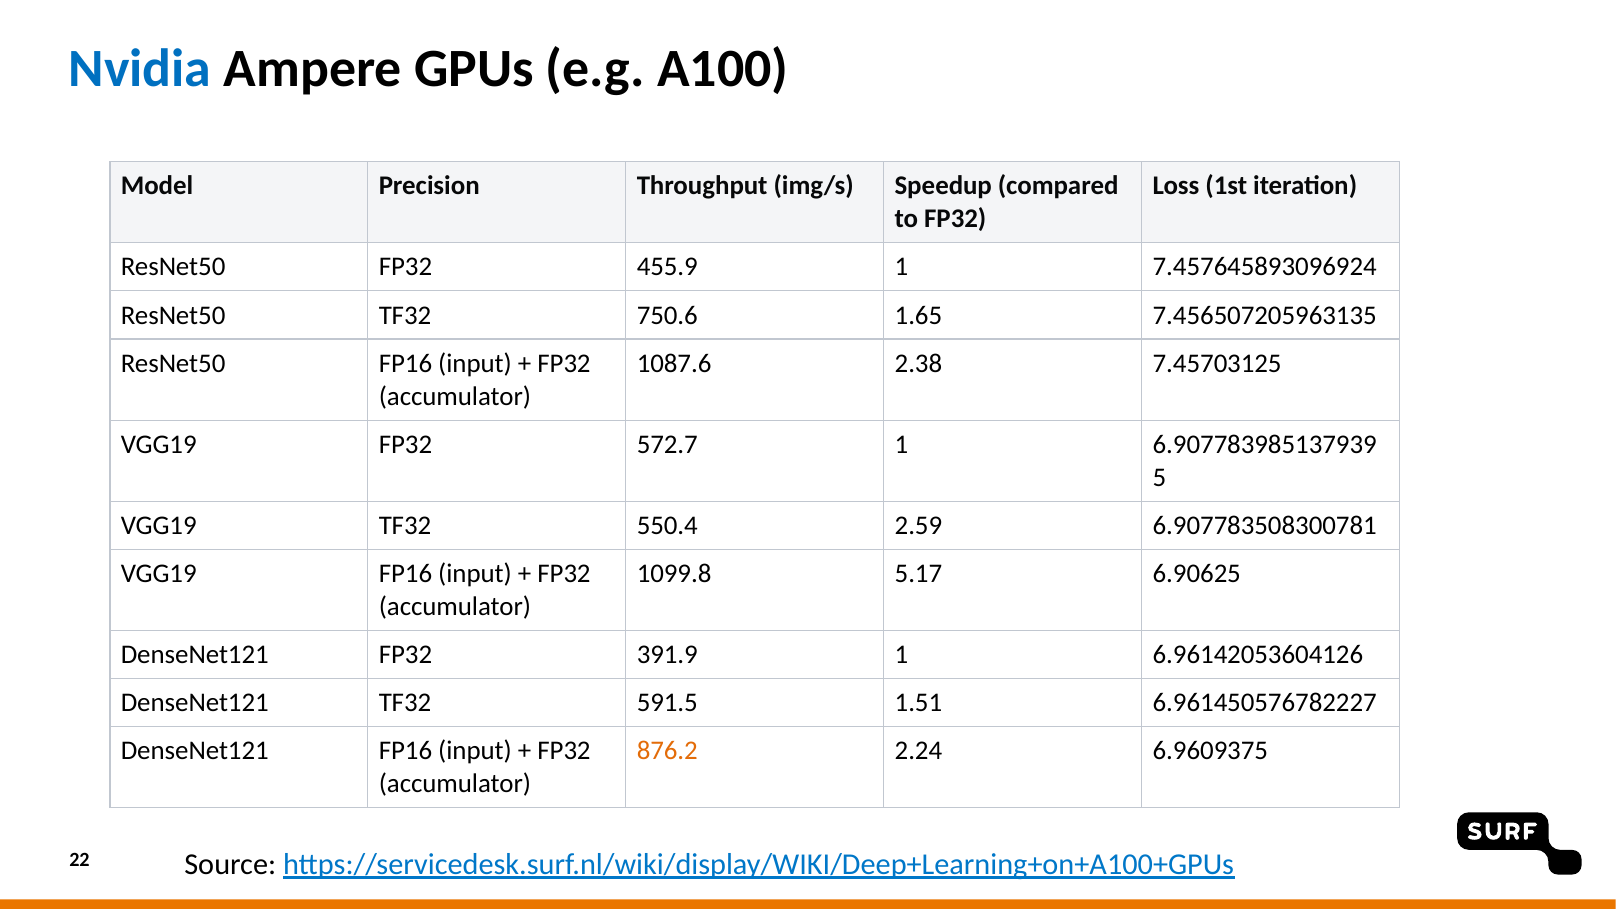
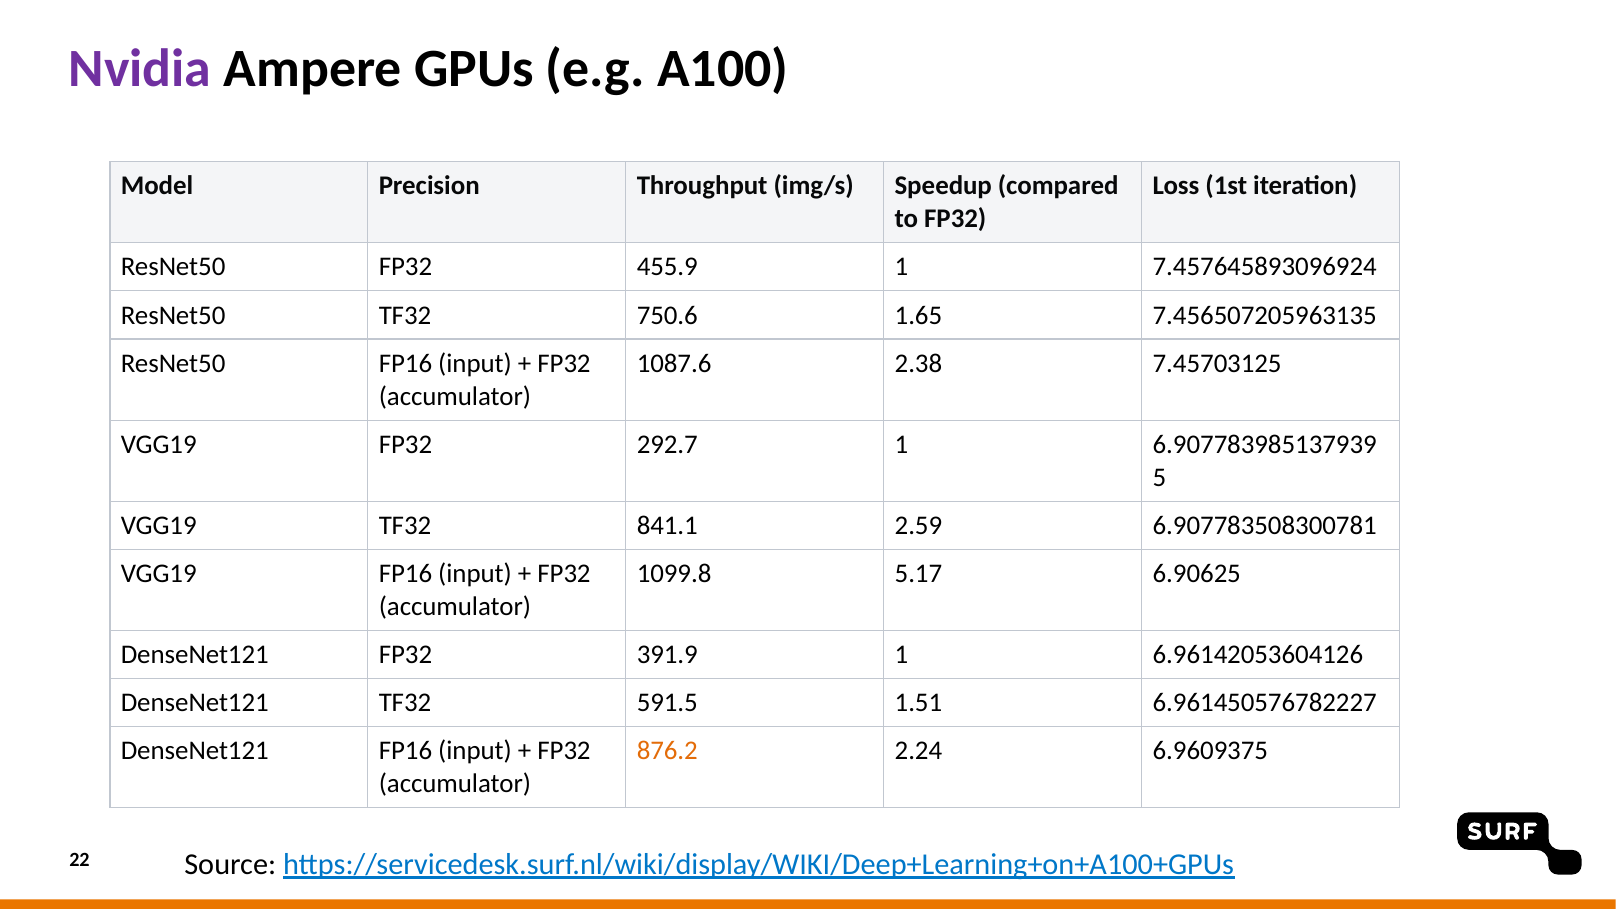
Nvidia colour: blue -> purple
572.7: 572.7 -> 292.7
550.4: 550.4 -> 841.1
